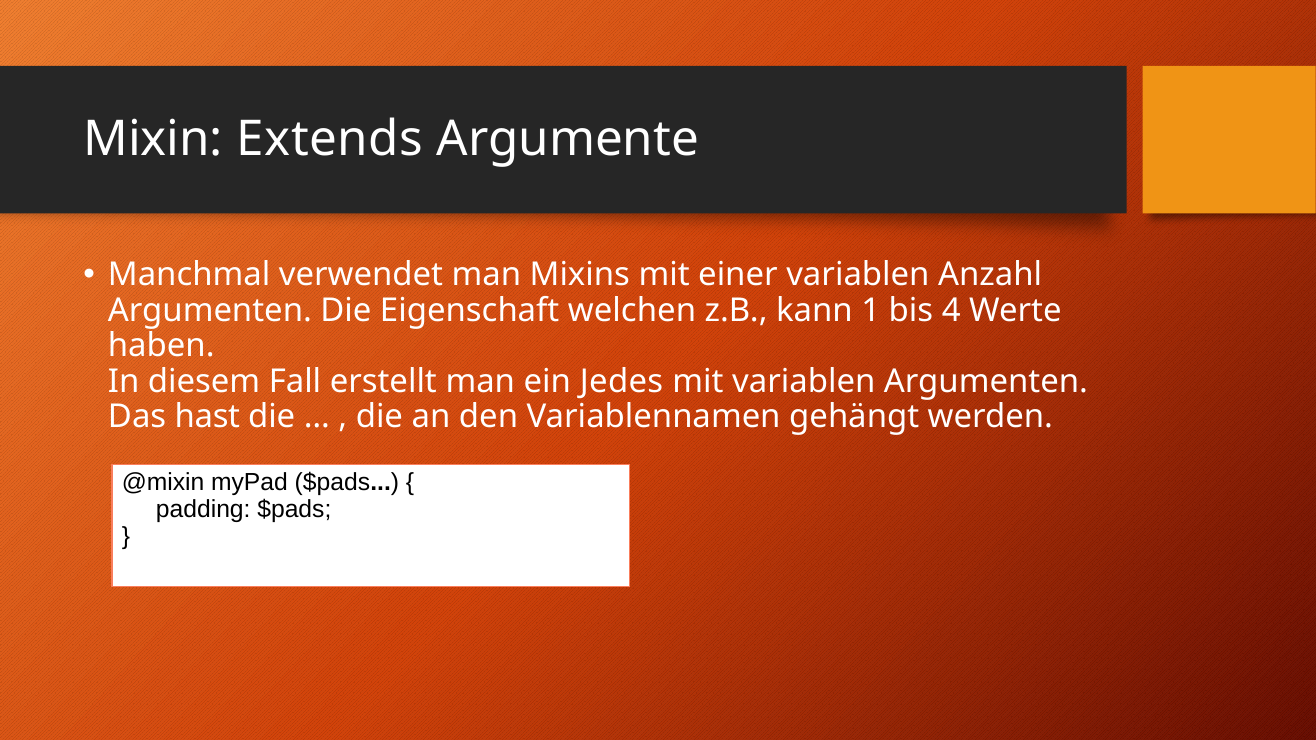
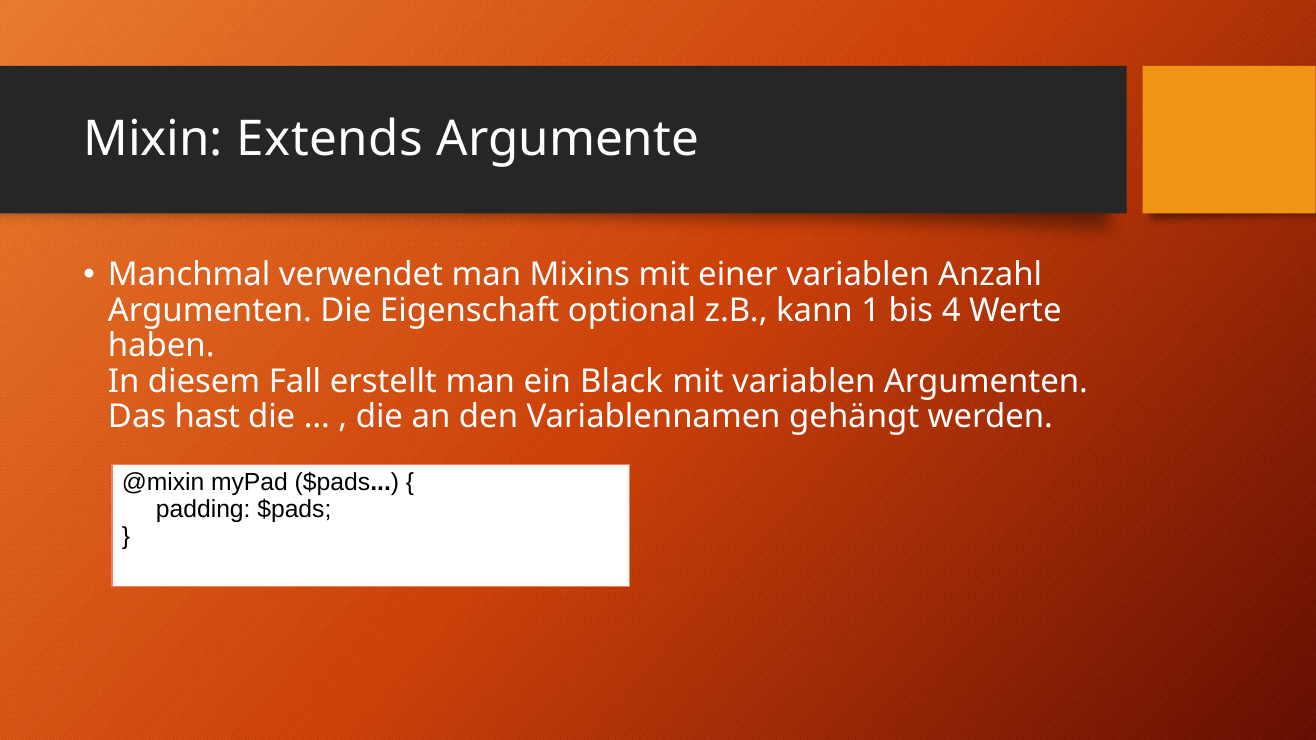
welchen: welchen -> optional
Jedes: Jedes -> Black
